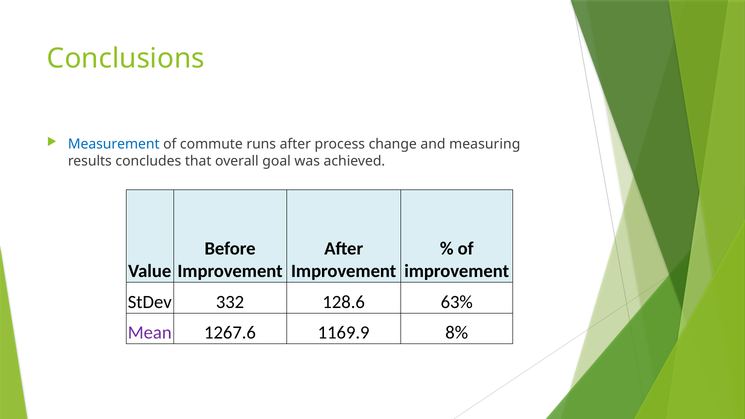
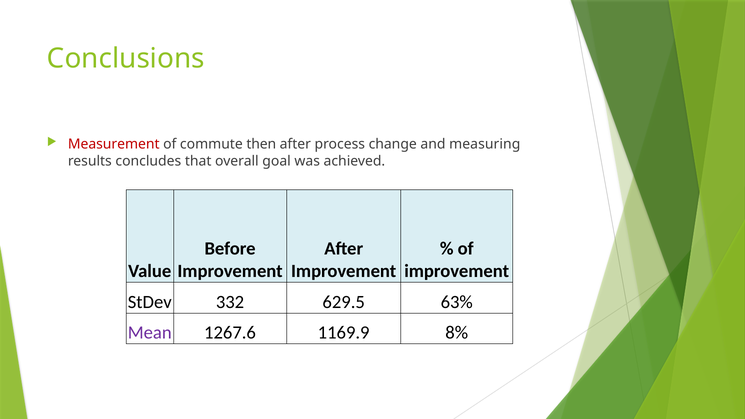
Measurement colour: blue -> red
runs: runs -> then
128.6: 128.6 -> 629.5
